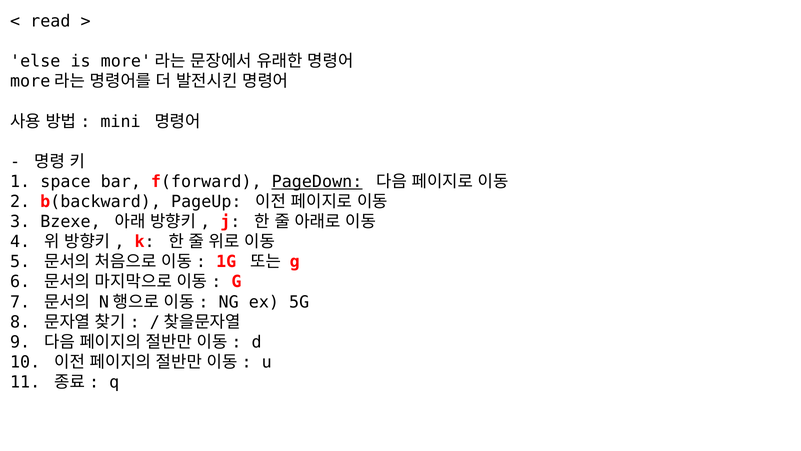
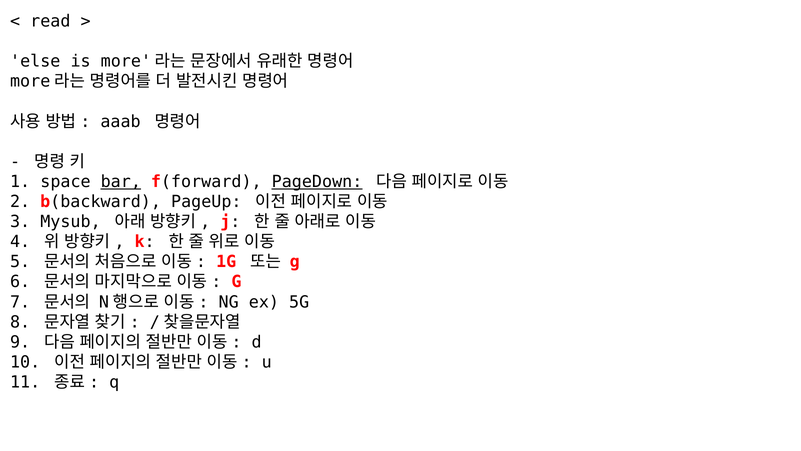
mini: mini -> aaab
bar underline: none -> present
Bzexe: Bzexe -> Mysub
